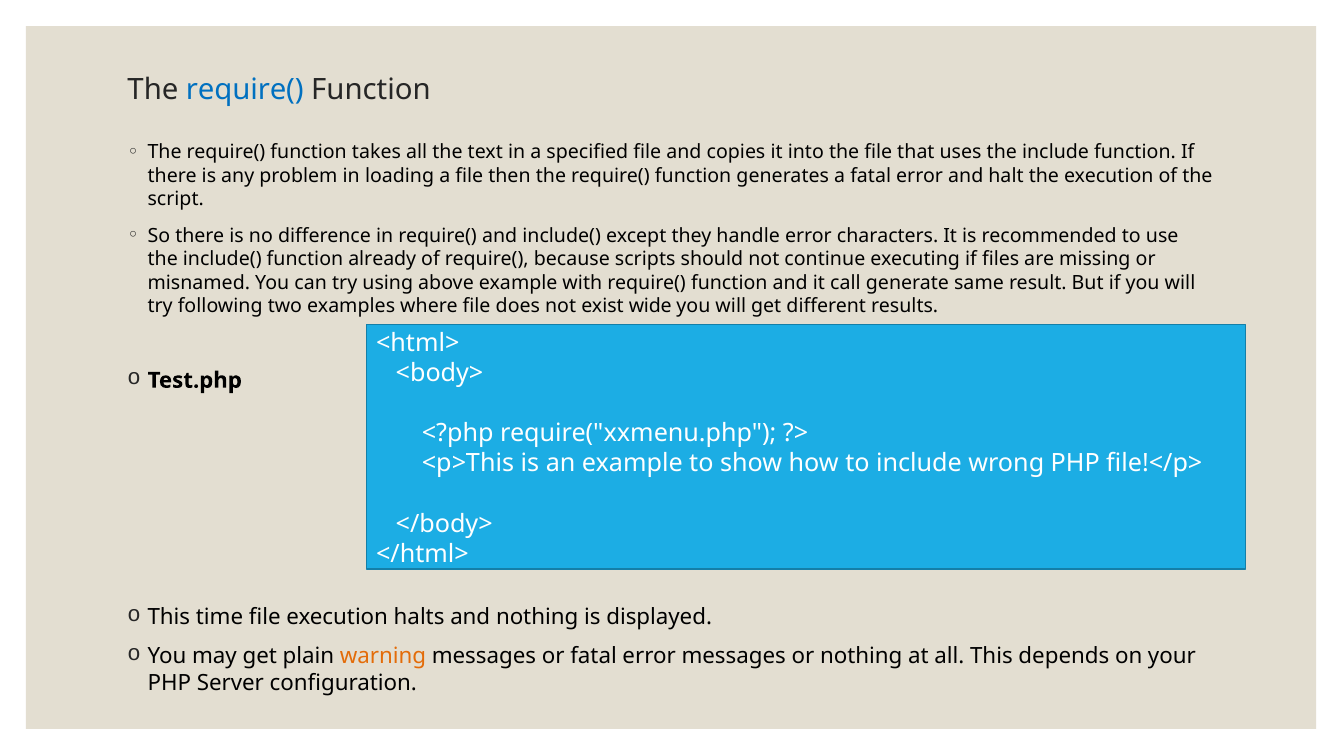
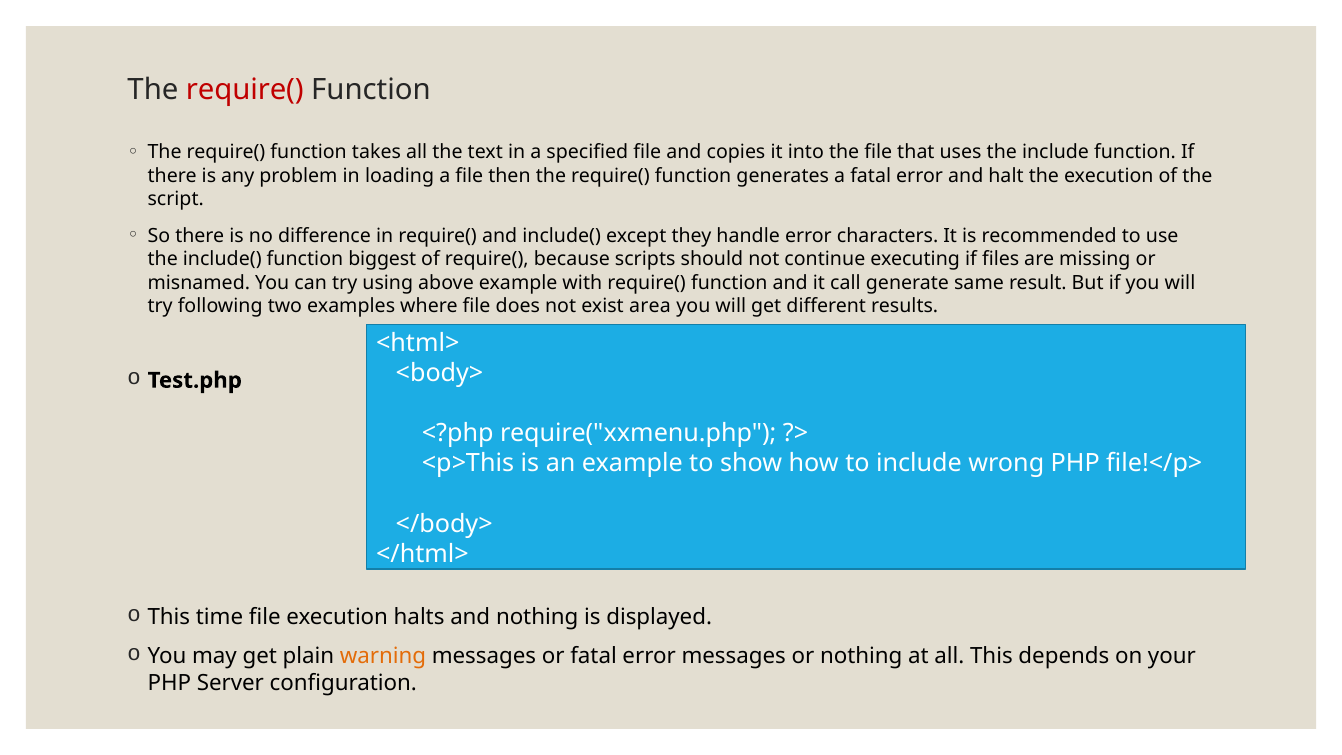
require( at (245, 89) colour: blue -> red
already: already -> biggest
wide: wide -> area
